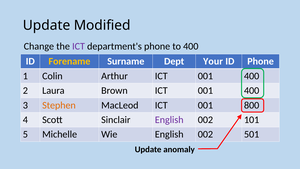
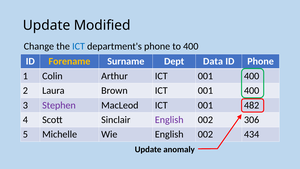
ICT at (78, 46) colour: purple -> blue
Your: Your -> Data
Stephen colour: orange -> purple
800: 800 -> 482
101: 101 -> 306
501: 501 -> 434
